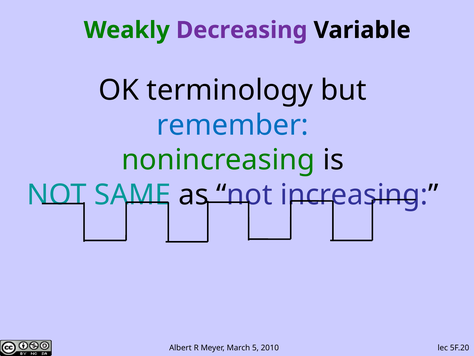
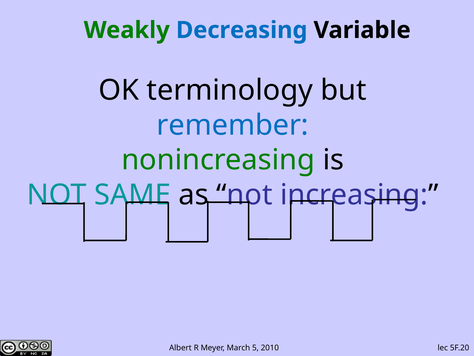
Decreasing colour: purple -> blue
